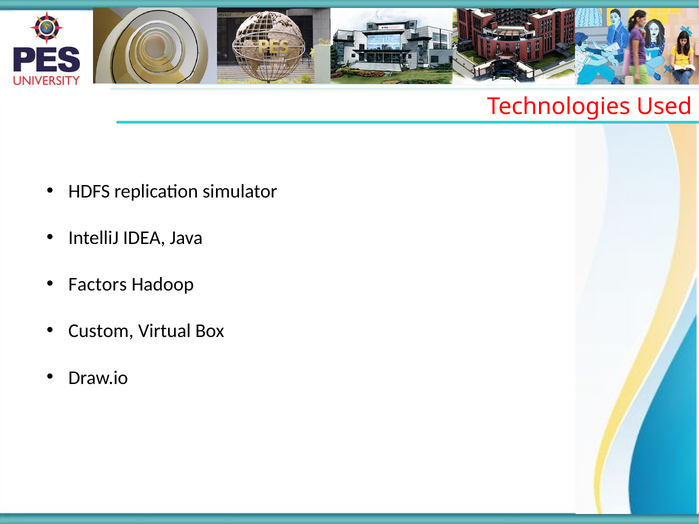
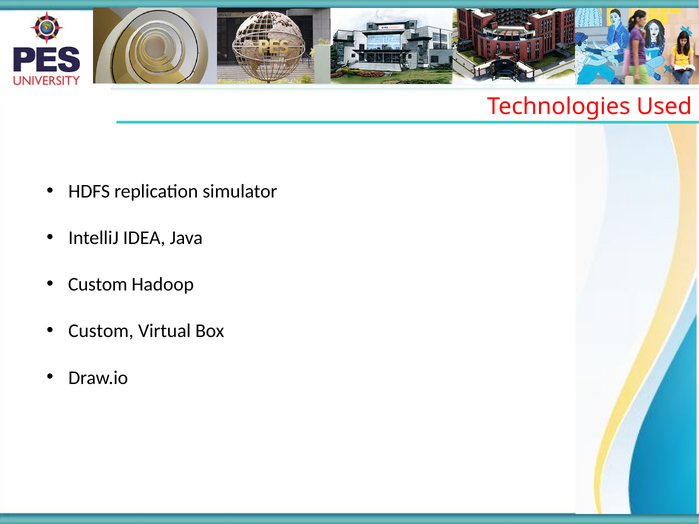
Factors at (98, 285): Factors -> Custom
